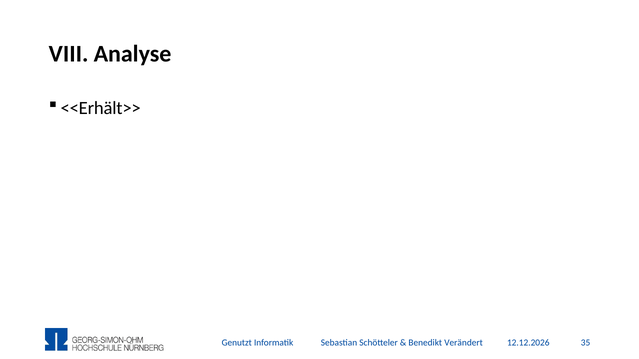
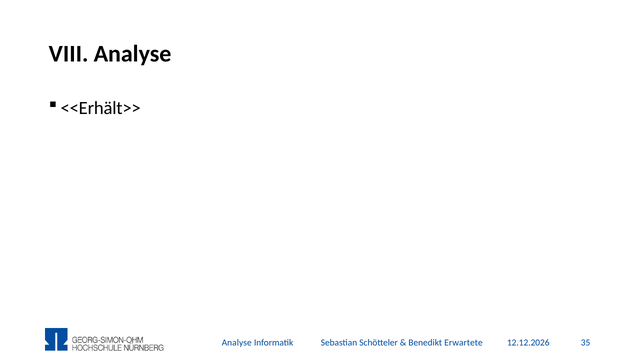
Genutzt: Genutzt -> Analyse
Verändert: Verändert -> Erwartete
